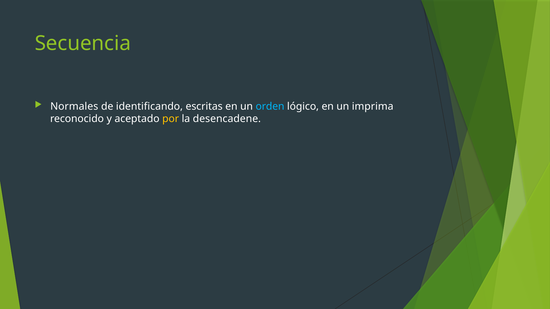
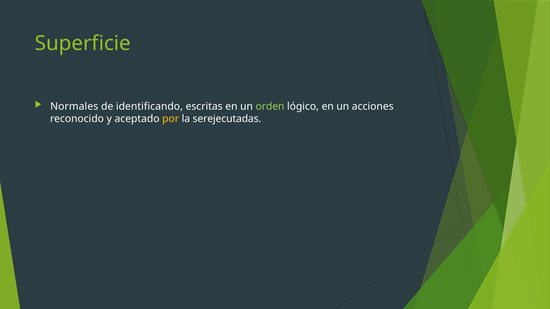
Secuencia: Secuencia -> Superficie
orden colour: light blue -> light green
imprima: imprima -> acciones
desencadene: desencadene -> serejecutadas
